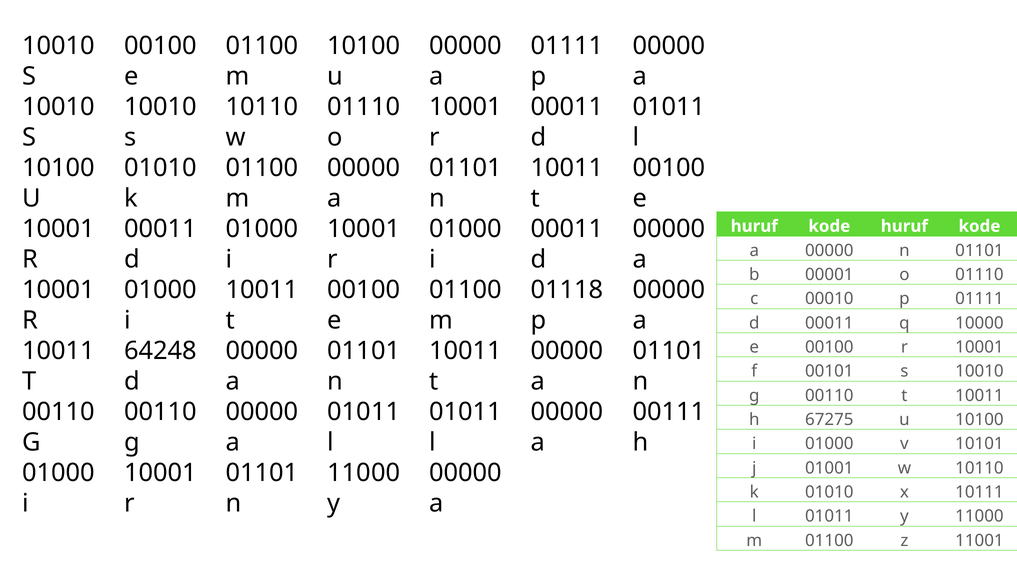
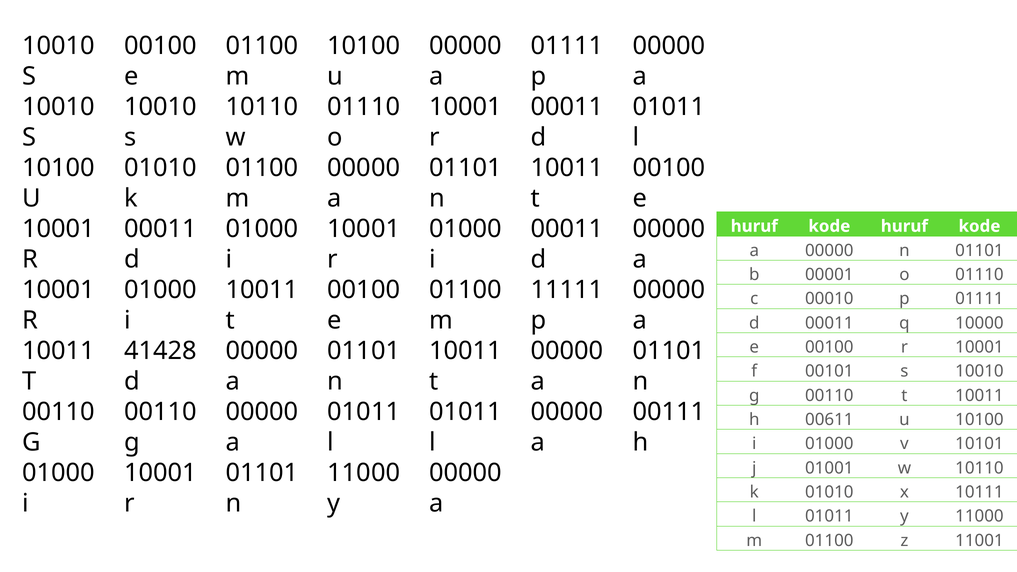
01118: 01118 -> 11111
64248: 64248 -> 41428
67275: 67275 -> 00611
